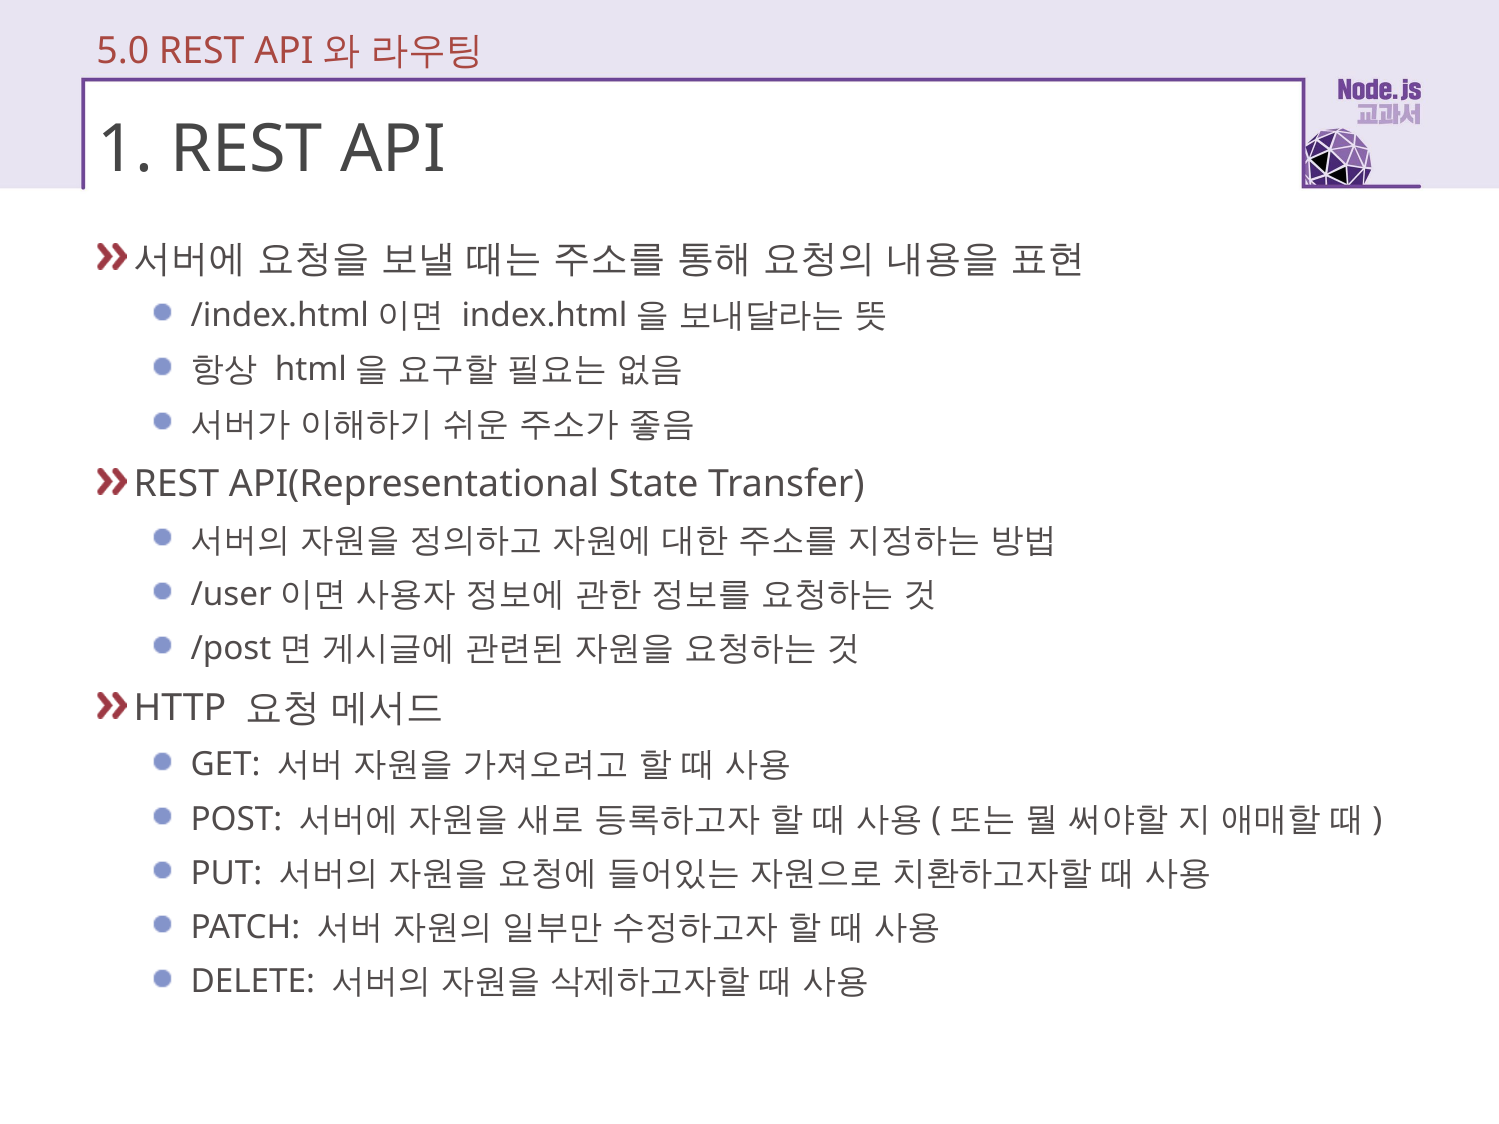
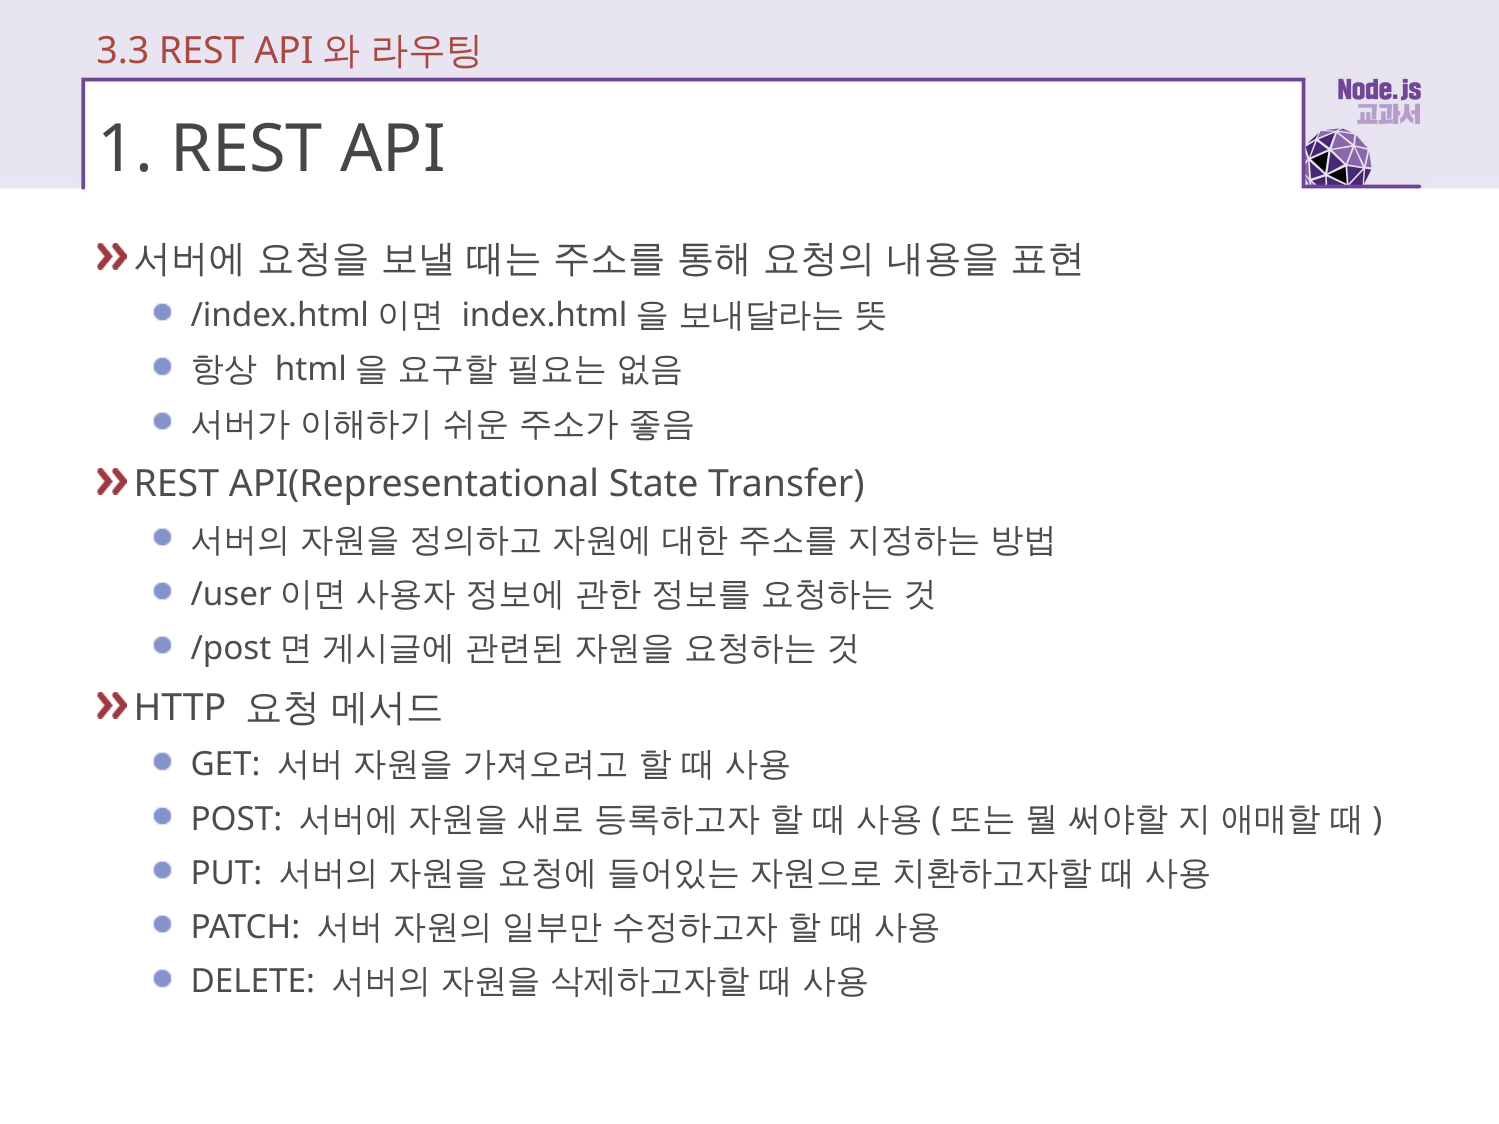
5.0: 5.0 -> 3.3
